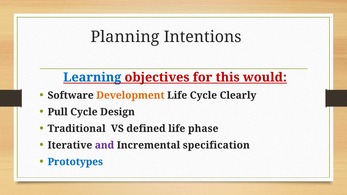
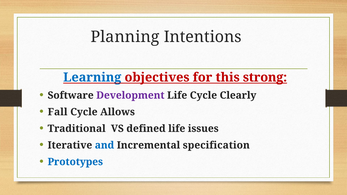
would: would -> strong
Development colour: orange -> purple
Pull: Pull -> Fall
Design: Design -> Allows
phase: phase -> issues
and colour: purple -> blue
